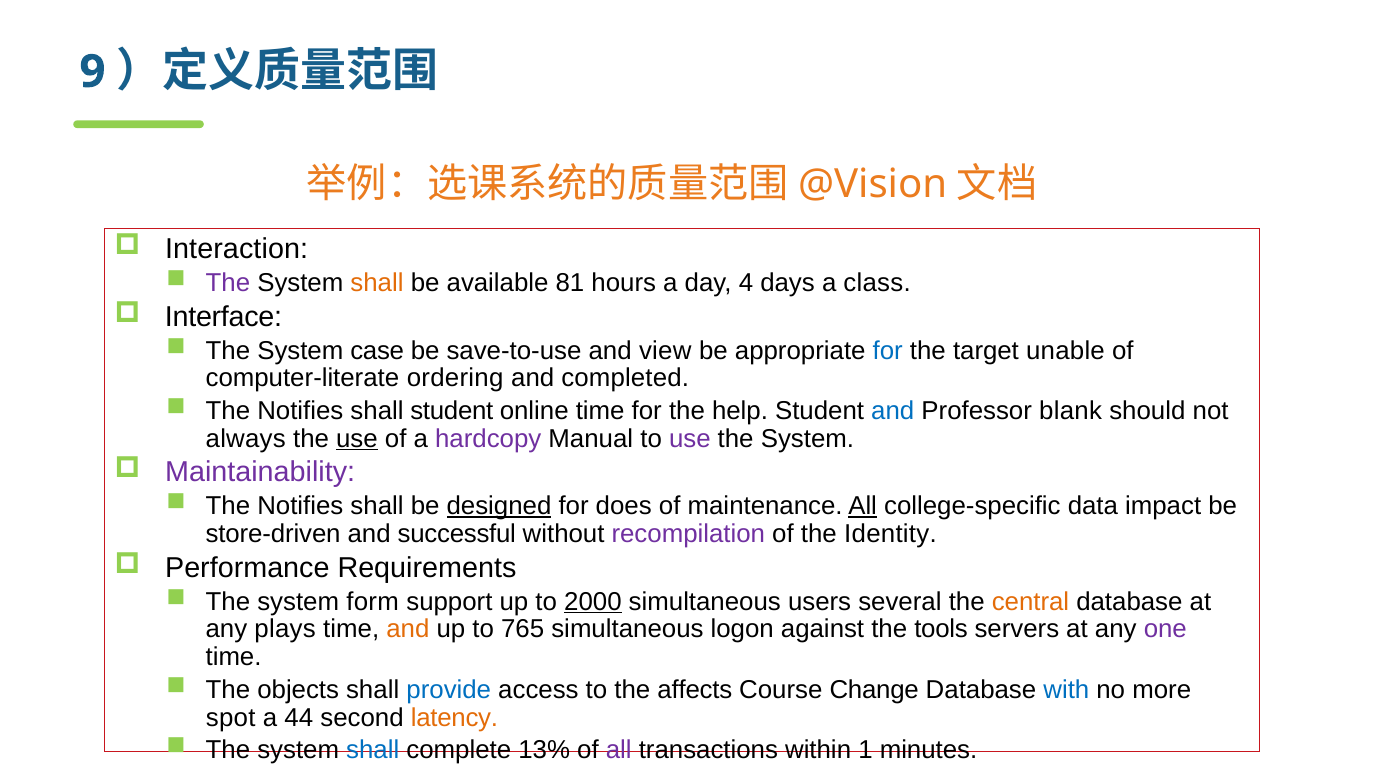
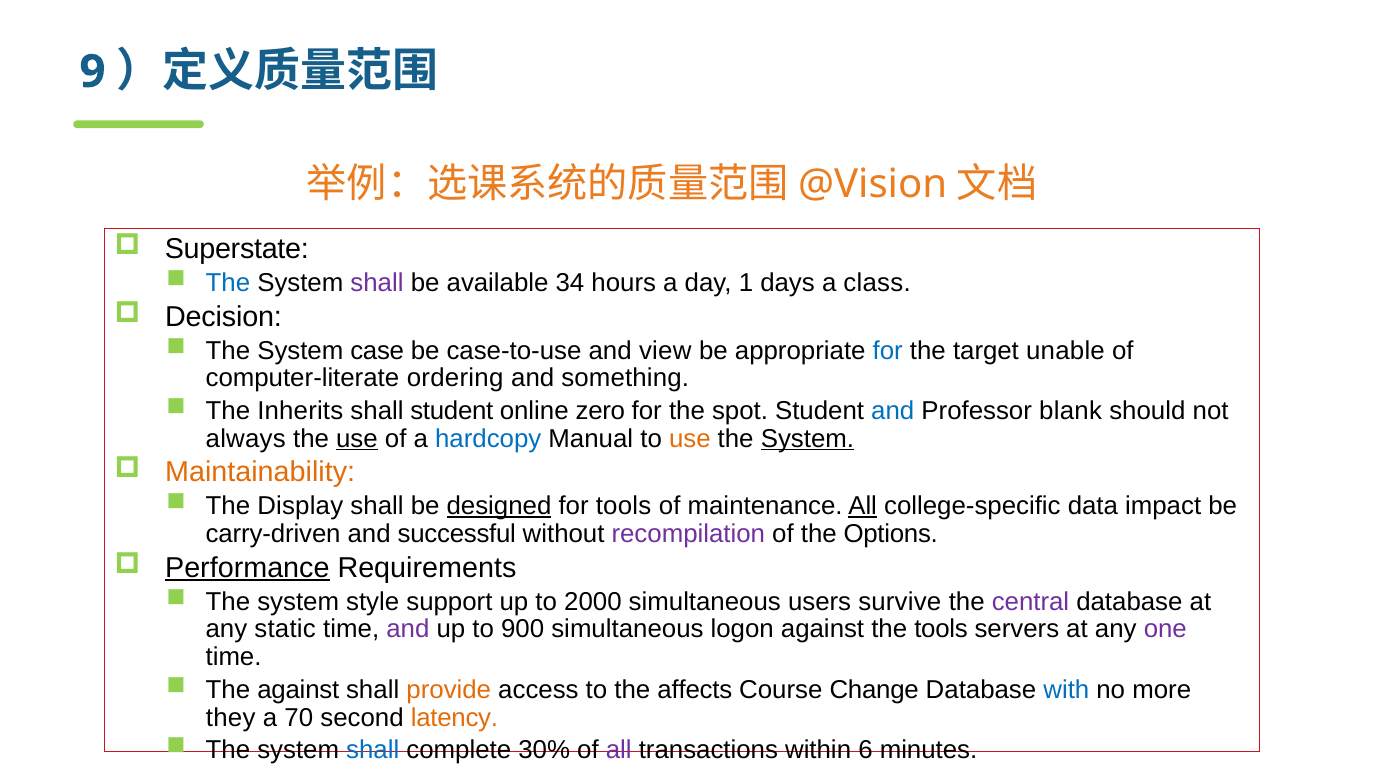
Interaction: Interaction -> Superstate
The at (228, 283) colour: purple -> blue
shall at (377, 283) colour: orange -> purple
81: 81 -> 34
4: 4 -> 1
Interface: Interface -> Decision
save-to-use: save-to-use -> case-to-use
completed: completed -> something
Notifies at (300, 411): Notifies -> Inherits
online time: time -> zero
help: help -> spot
hardcopy colour: purple -> blue
use at (690, 439) colour: purple -> orange
System at (807, 439) underline: none -> present
Maintainability colour: purple -> orange
Notifies at (300, 506): Notifies -> Display
for does: does -> tools
store-driven: store-driven -> carry-driven
Identity: Identity -> Options
Performance underline: none -> present
form: form -> style
2000 underline: present -> none
several: several -> survive
central colour: orange -> purple
plays: plays -> static
and at (408, 630) colour: orange -> purple
765: 765 -> 900
The objects: objects -> against
provide colour: blue -> orange
spot: spot -> they
44: 44 -> 70
13%: 13% -> 30%
1: 1 -> 6
